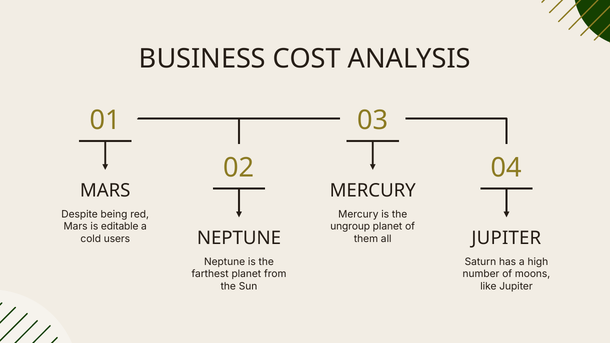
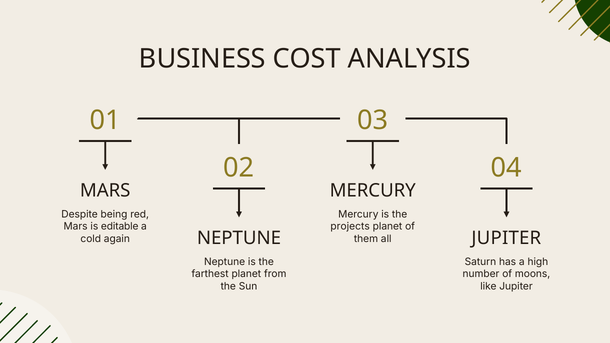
ungroup: ungroup -> projects
users: users -> again
